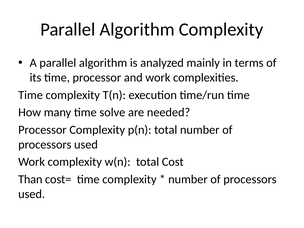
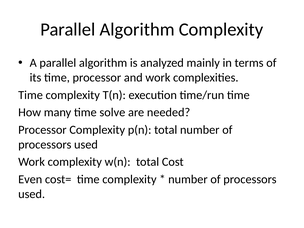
Than: Than -> Even
